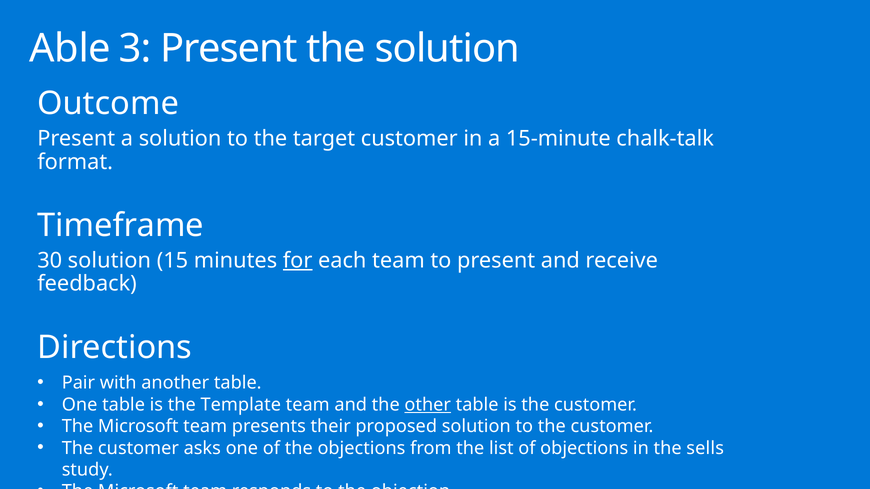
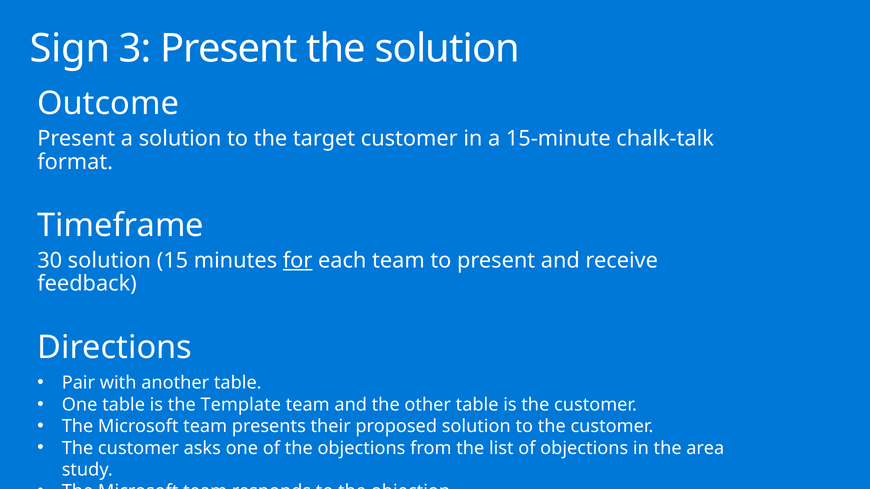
Able: Able -> Sign
other underline: present -> none
sells: sells -> area
